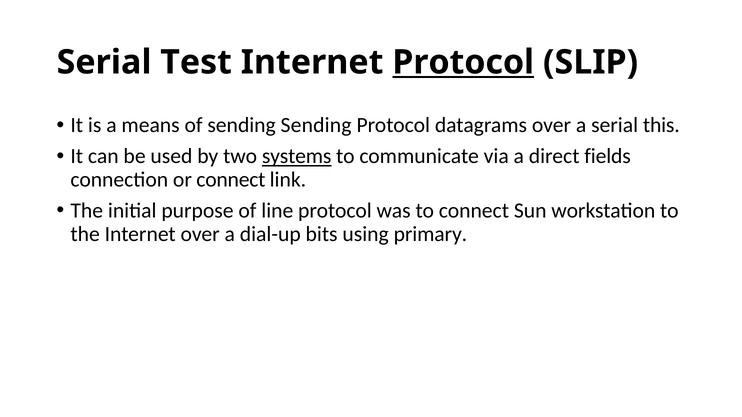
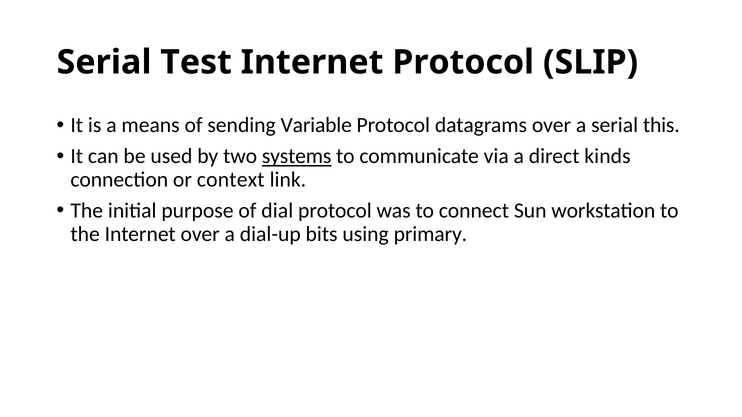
Protocol at (463, 62) underline: present -> none
sending Sending: Sending -> Variable
fields: fields -> kinds
or connect: connect -> context
line: line -> dial
